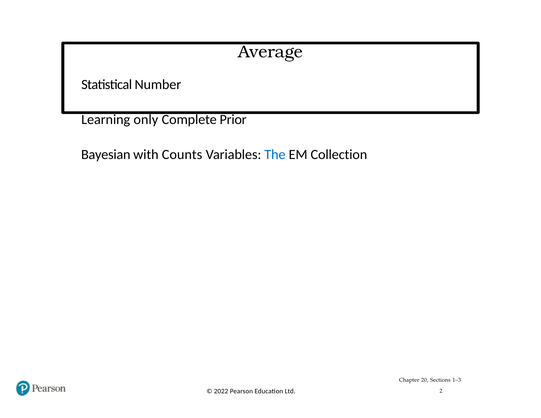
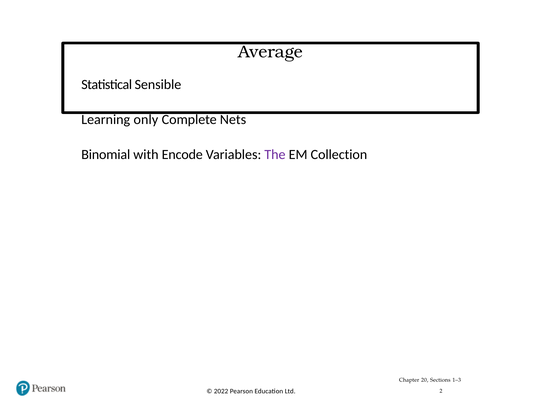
Number: Number -> Sensible
Prior: Prior -> Nets
Bayesian: Bayesian -> Binomial
Counts: Counts -> Encode
The colour: blue -> purple
